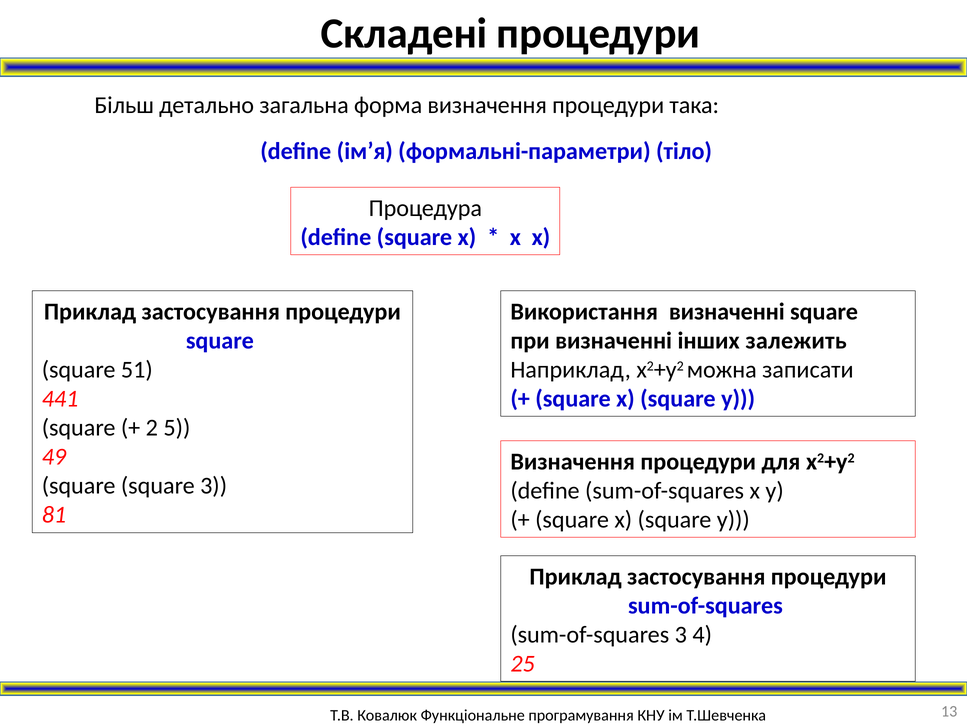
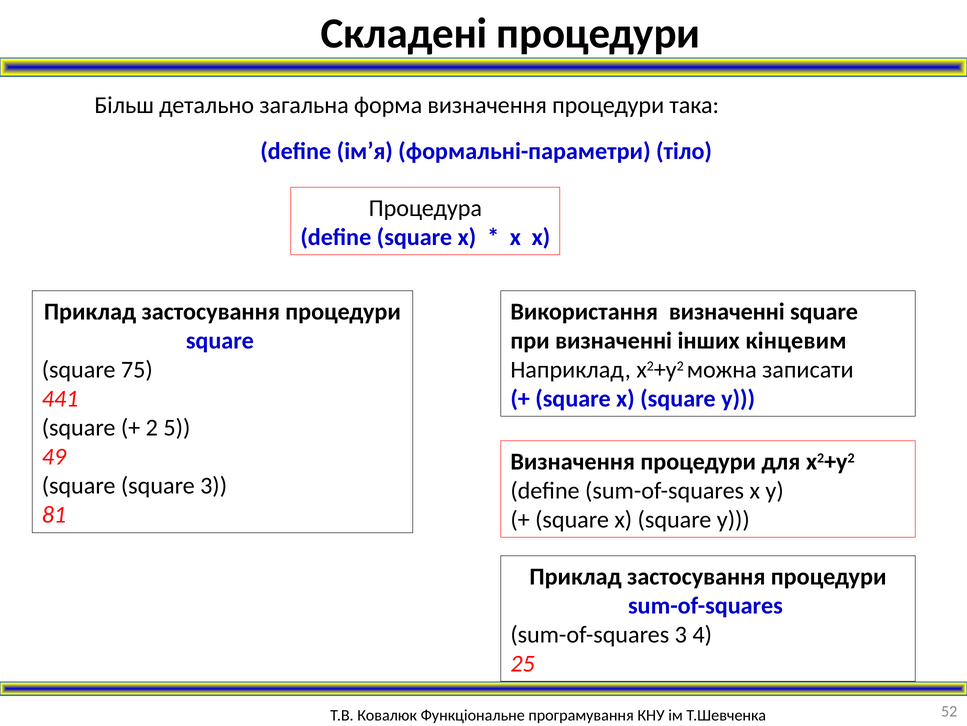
залежить: залежить -> кінцевим
51: 51 -> 75
13: 13 -> 52
